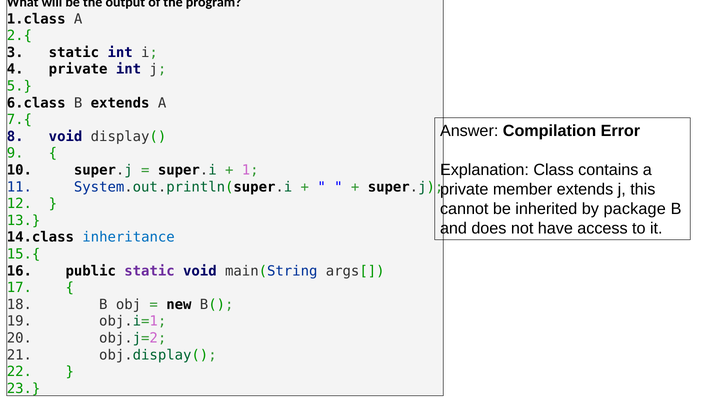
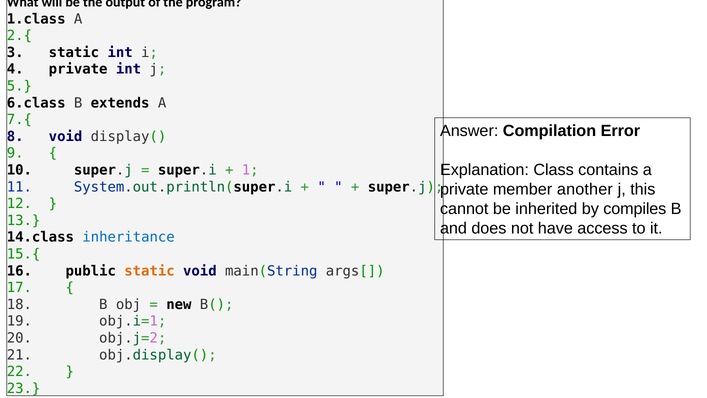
member extends: extends -> another
package: package -> compiles
static at (150, 271) colour: purple -> orange
